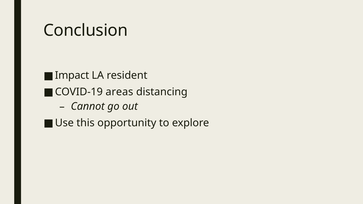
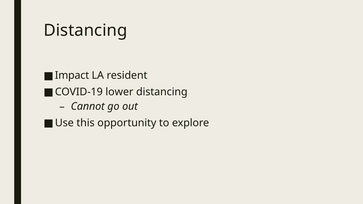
Conclusion at (86, 31): Conclusion -> Distancing
areas: areas -> lower
